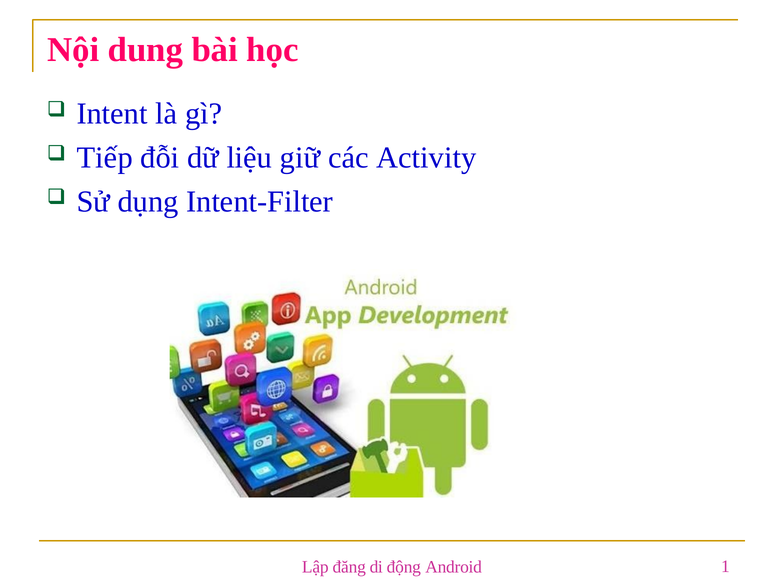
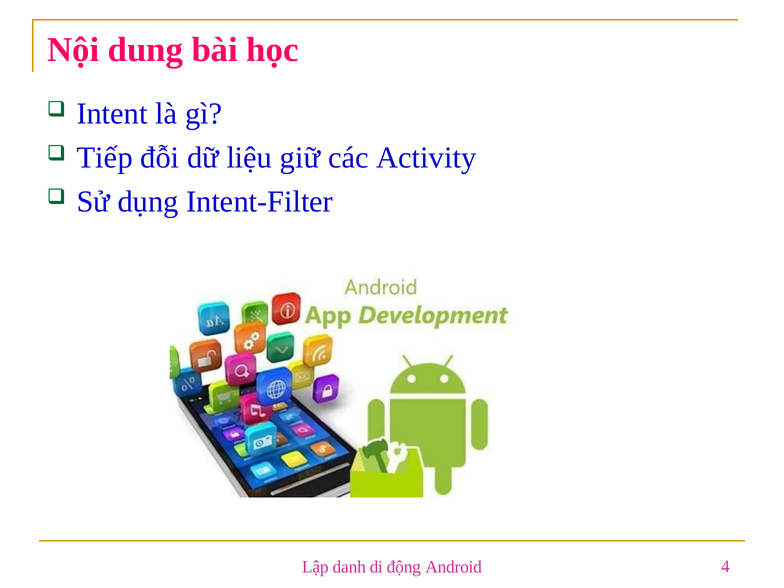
đăng: đăng -> danh
1: 1 -> 4
